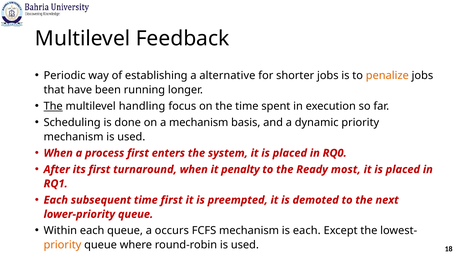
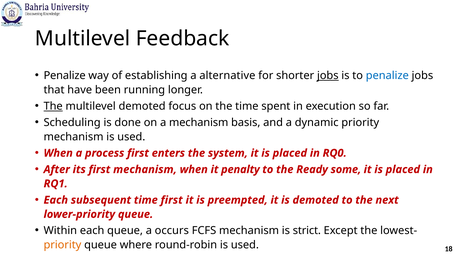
Periodic at (65, 76): Periodic -> Penalize
jobs at (328, 76) underline: none -> present
penalize at (387, 76) colour: orange -> blue
multilevel handling: handling -> demoted
first turnaround: turnaround -> mechanism
most: most -> some
is each: each -> strict
